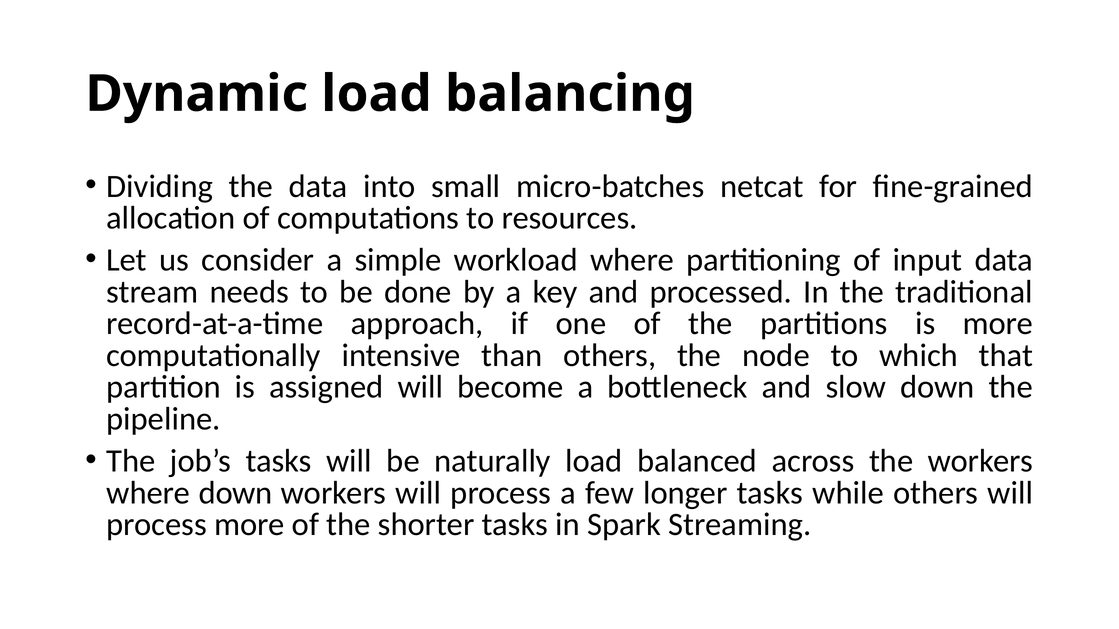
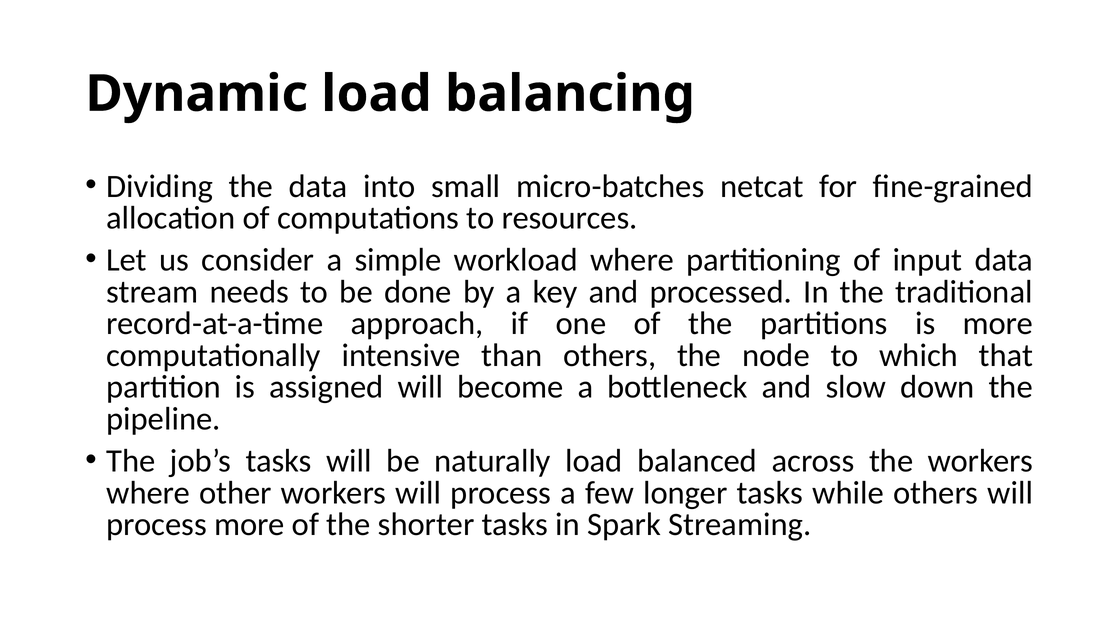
where down: down -> other
